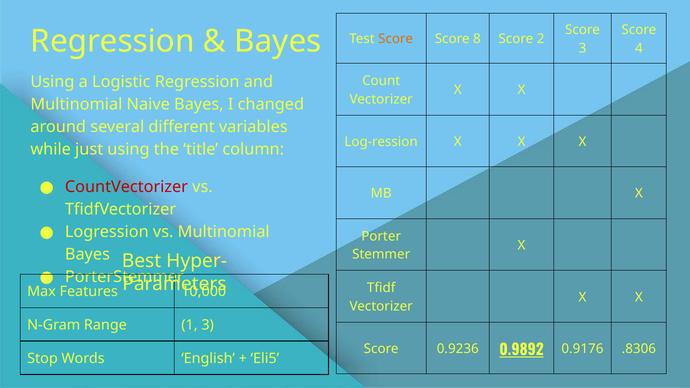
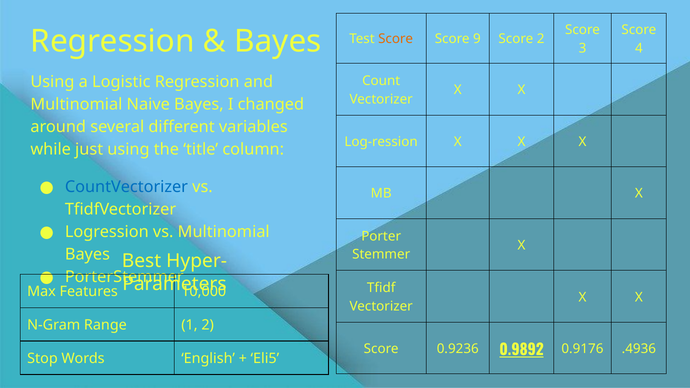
8: 8 -> 9
CountVectorizer colour: red -> blue
1 3: 3 -> 2
.8306: .8306 -> .4936
